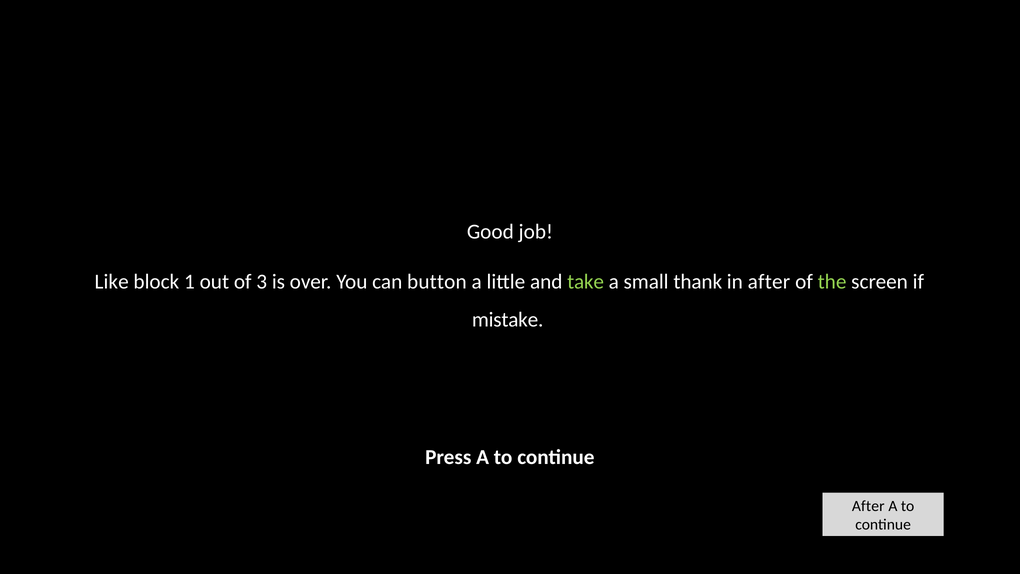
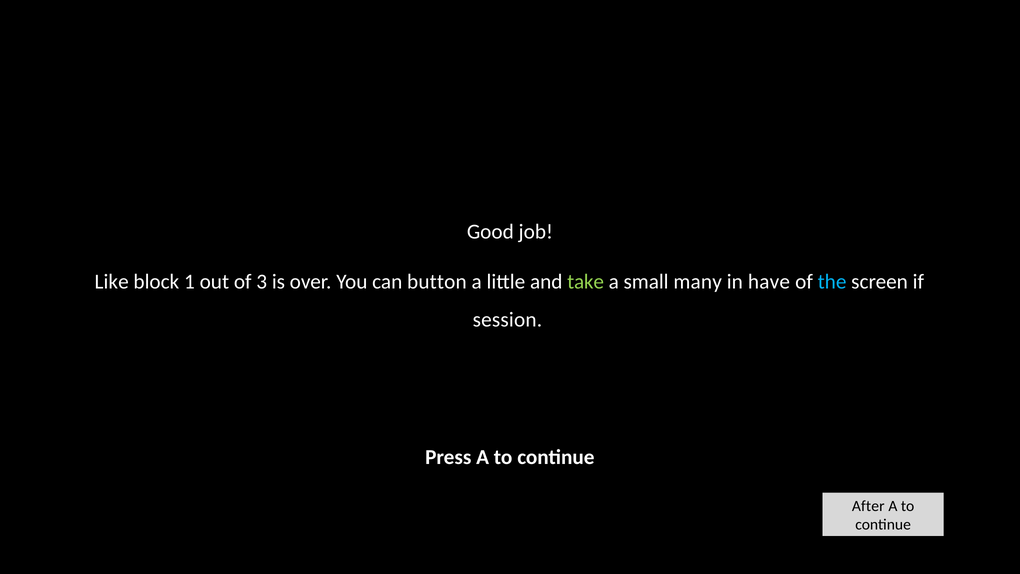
thank: thank -> many
in after: after -> have
the colour: light green -> light blue
mistake: mistake -> session
